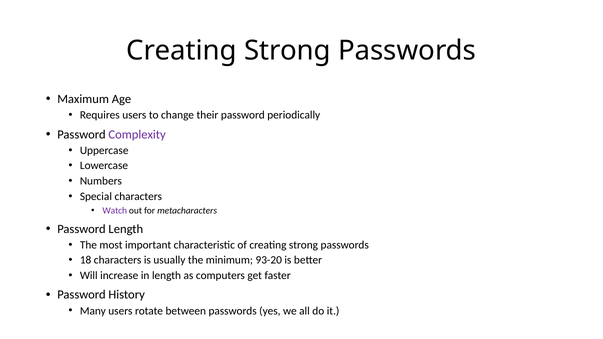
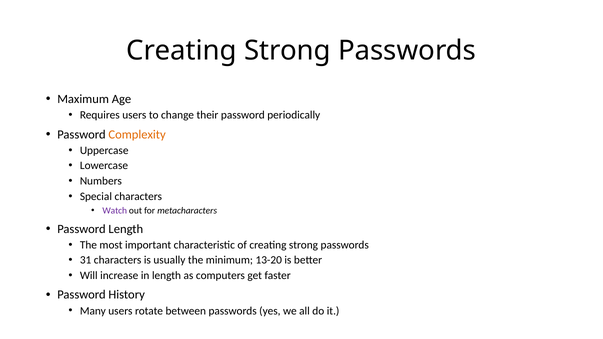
Complexity colour: purple -> orange
18: 18 -> 31
93-20: 93-20 -> 13-20
